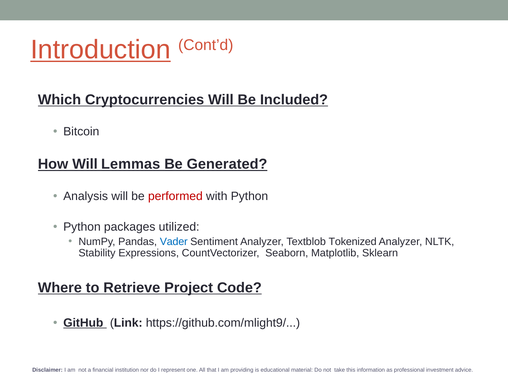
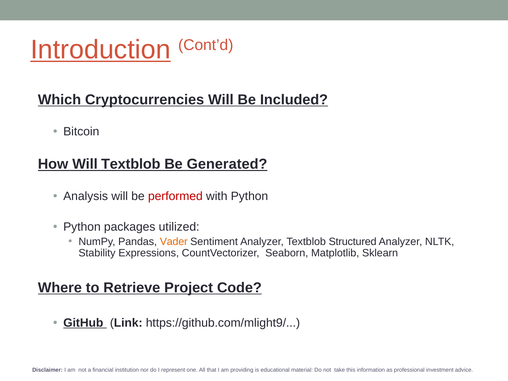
Will Lemmas: Lemmas -> Textblob
Vader colour: blue -> orange
Tokenized: Tokenized -> Structured
